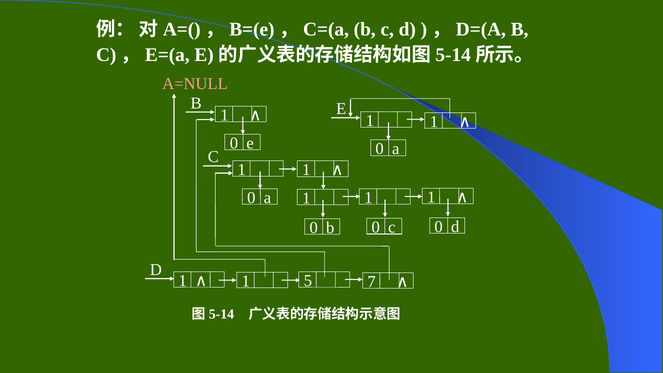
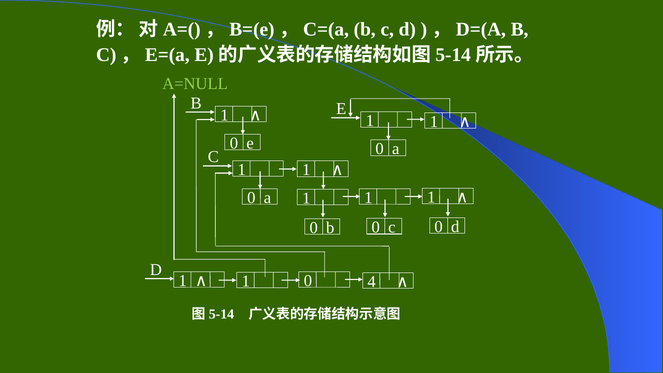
A=NULL colour: pink -> light green
5 at (308, 281): 5 -> 0
7: 7 -> 4
